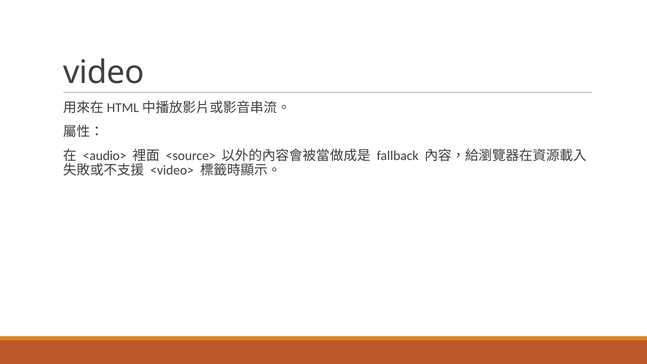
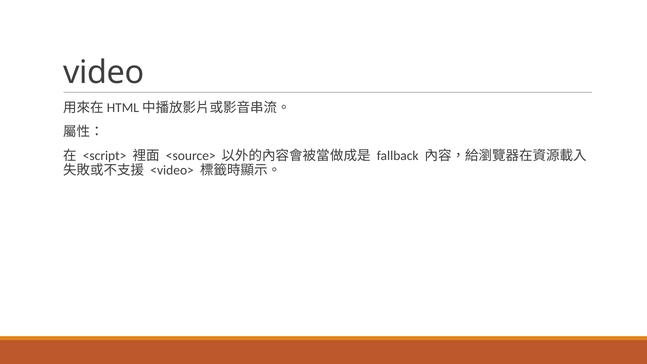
<audio>: <audio> -> <script>
